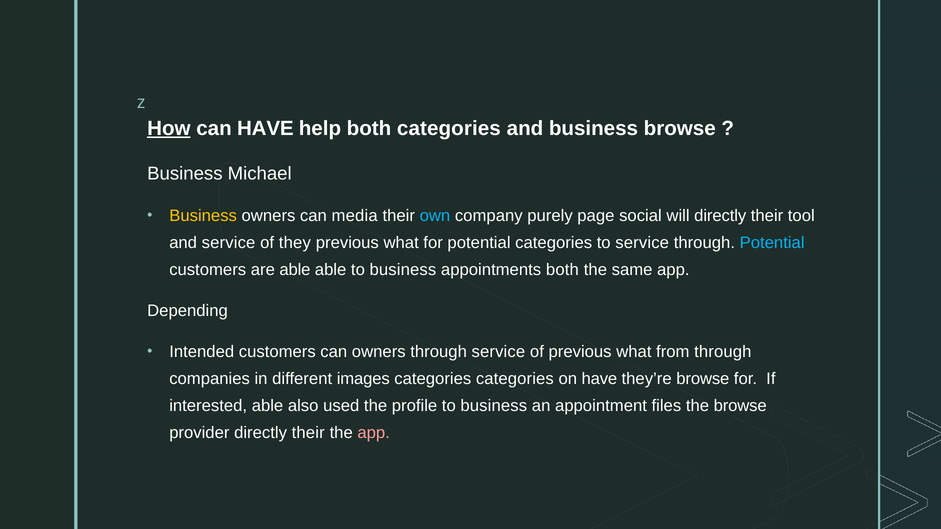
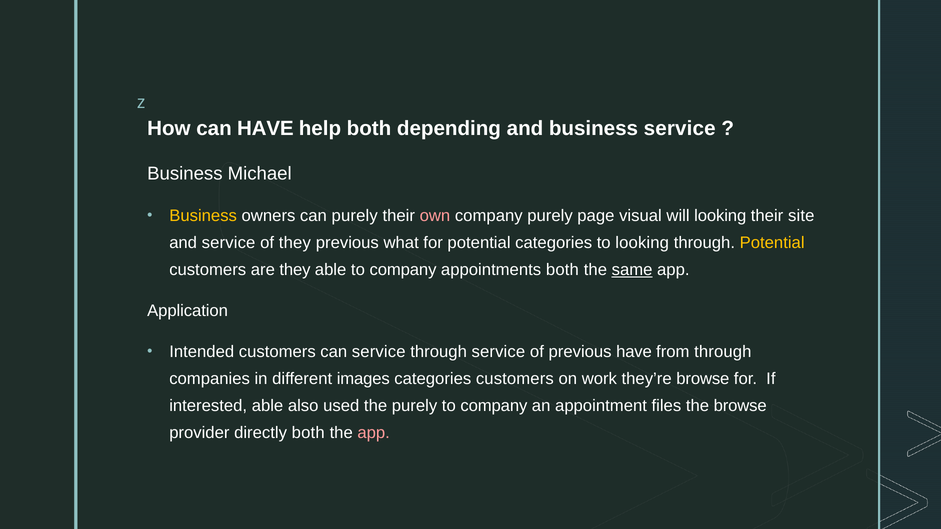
How underline: present -> none
both categories: categories -> depending
business browse: browse -> service
can media: media -> purely
own colour: light blue -> pink
social: social -> visual
will directly: directly -> looking
tool: tool -> site
to service: service -> looking
Potential at (772, 243) colour: light blue -> yellow
are able: able -> they
able to business: business -> company
same underline: none -> present
Depending: Depending -> Application
can owners: owners -> service
of previous what: what -> have
categories categories: categories -> customers
on have: have -> work
the profile: profile -> purely
business at (494, 406): business -> company
provider directly their: their -> both
